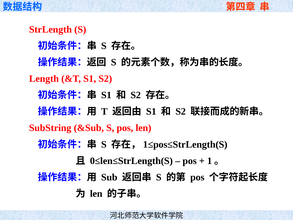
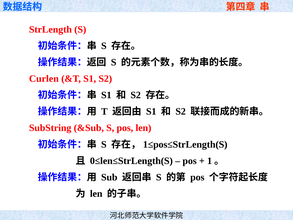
Length: Length -> Curlen
